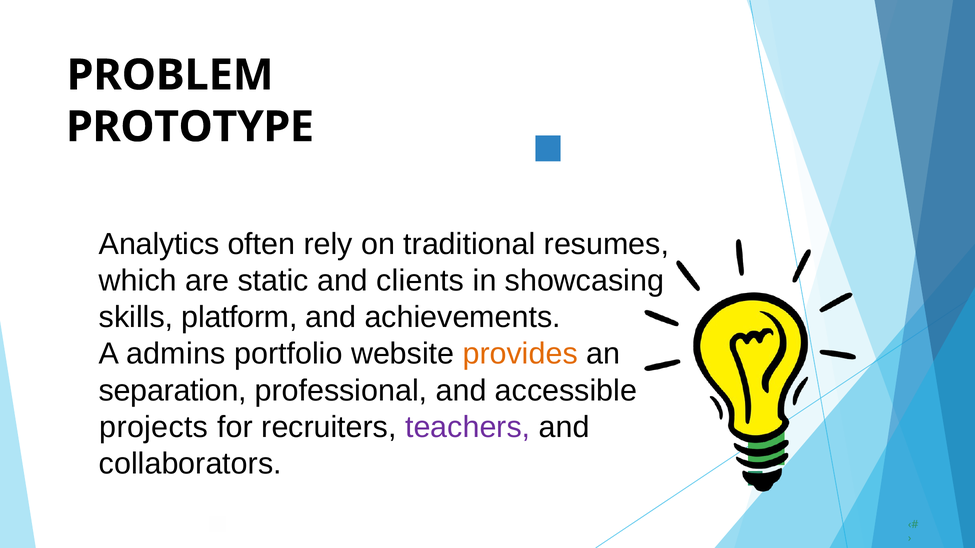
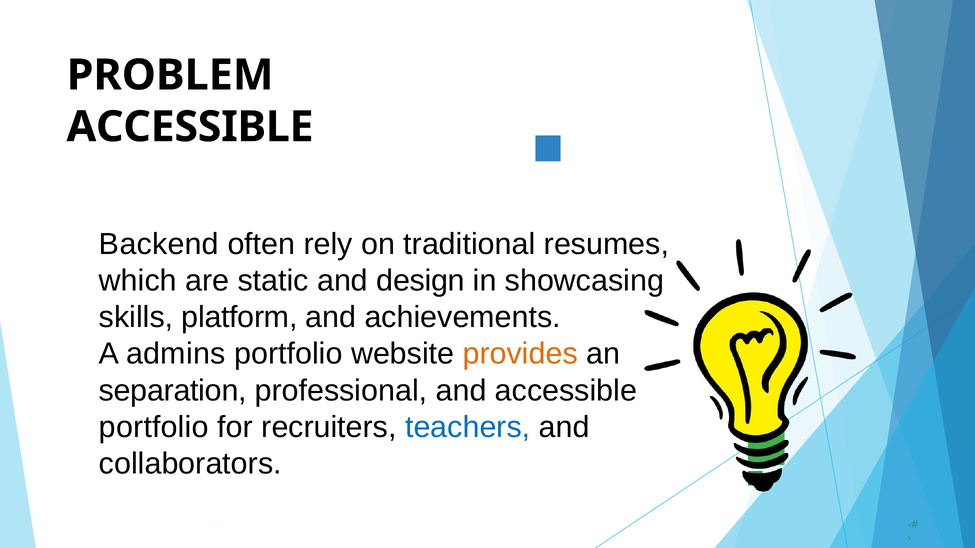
PROTOTYPE at (190, 127): PROTOTYPE -> ACCESSIBLE
Analytics: Analytics -> Backend
clients: clients -> design
projects at (154, 427): projects -> portfolio
teachers colour: purple -> blue
